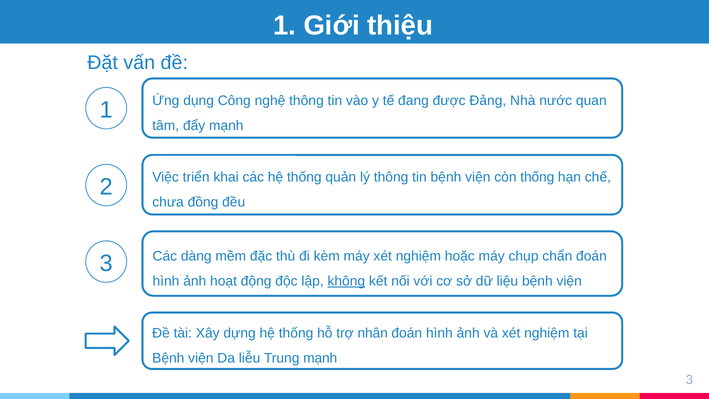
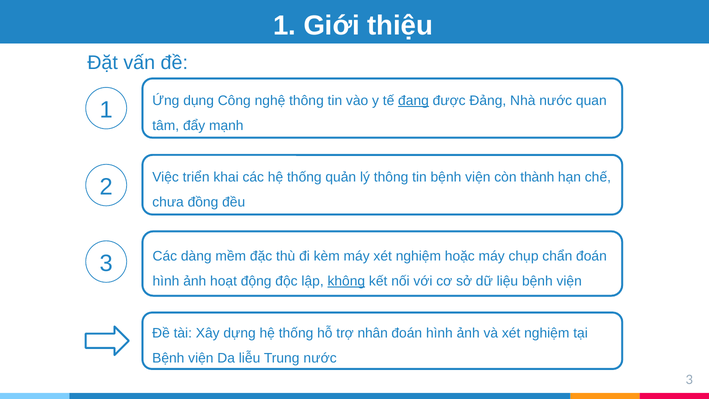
đang underline: none -> present
còn thống: thống -> thành
Trung mạnh: mạnh -> nước
